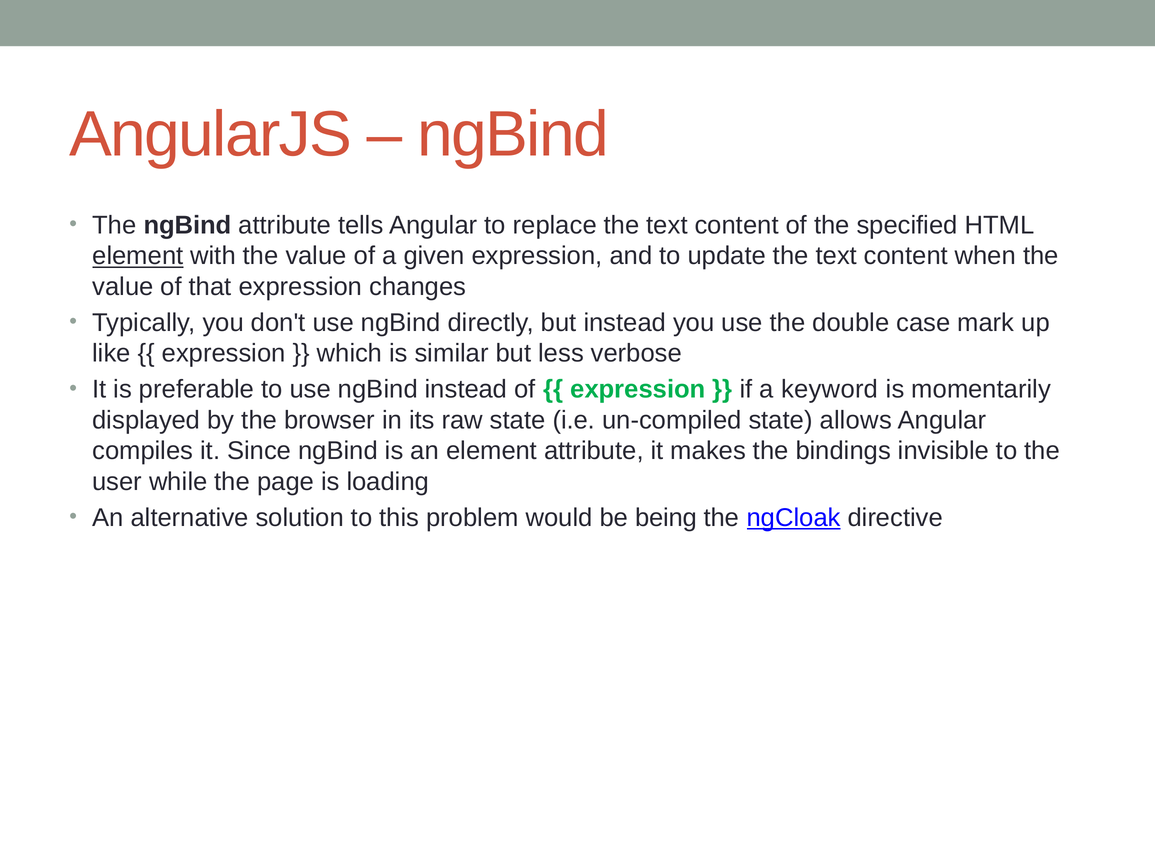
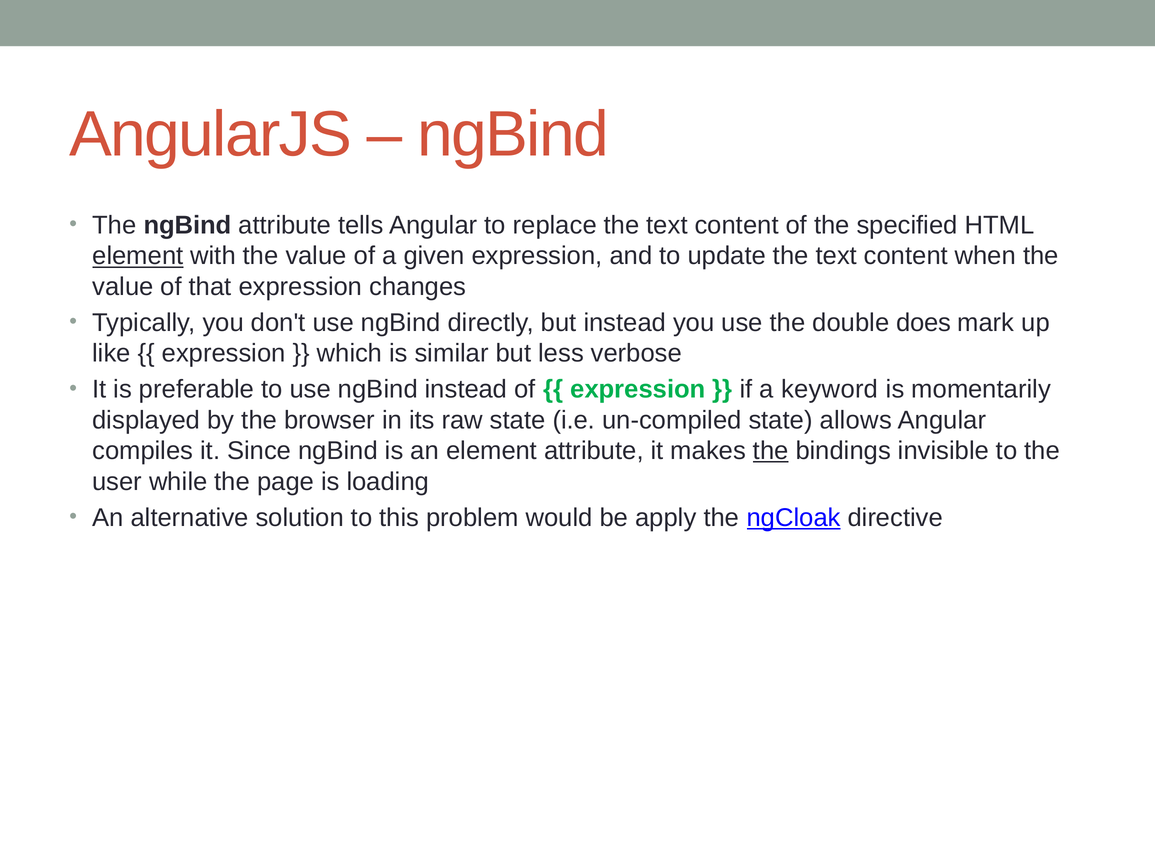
case: case -> does
the at (771, 450) underline: none -> present
being: being -> apply
